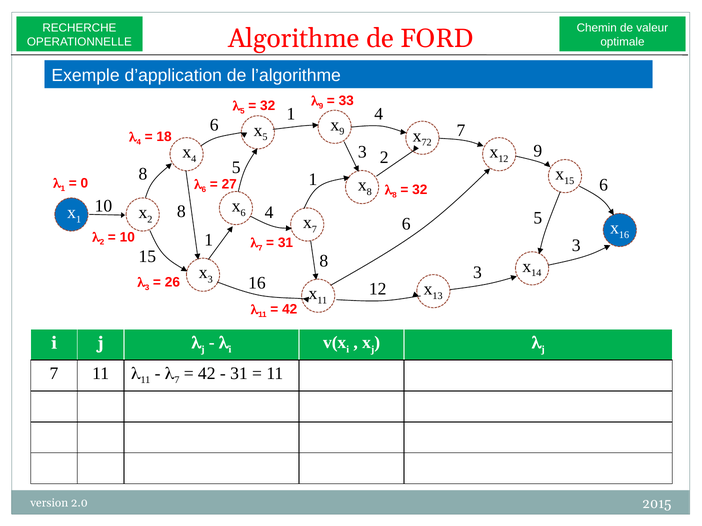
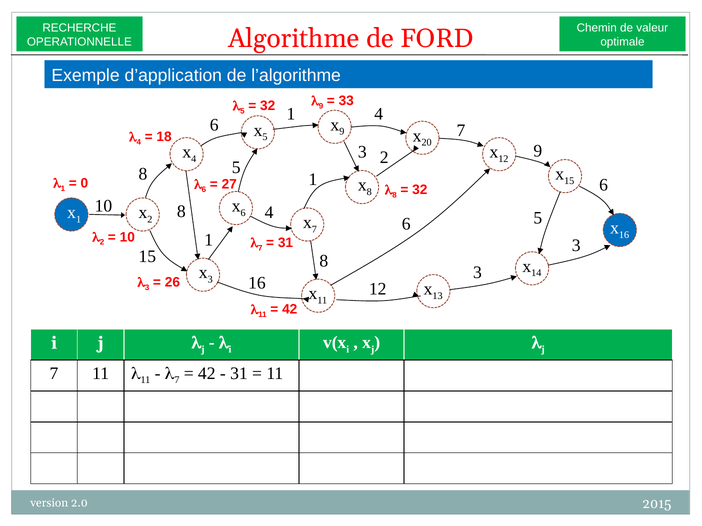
72: 72 -> 20
